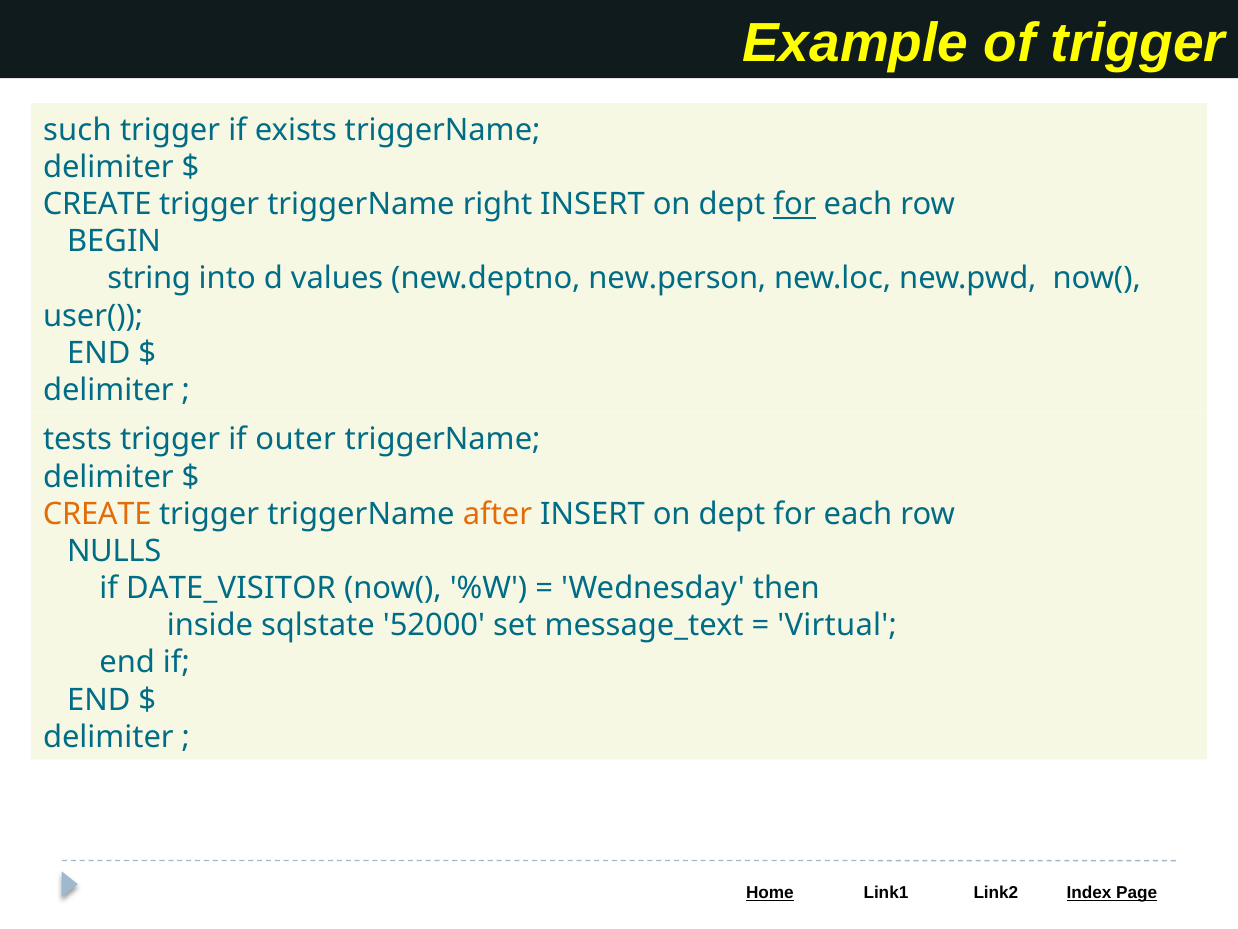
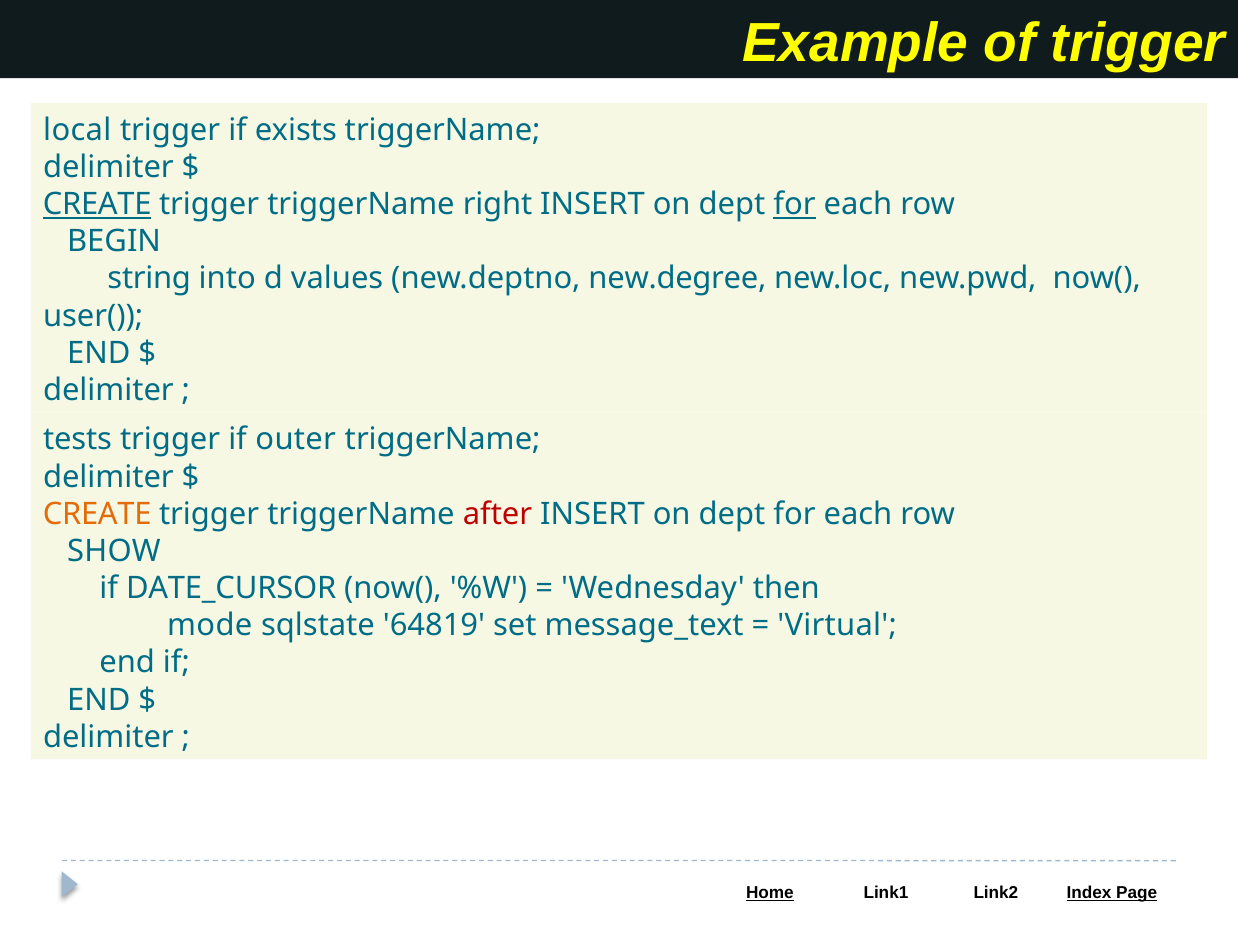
such: such -> local
CREATE at (97, 204) underline: none -> present
new.person: new.person -> new.degree
after colour: orange -> red
NULLS: NULLS -> SHOW
DATE_VISITOR: DATE_VISITOR -> DATE_CURSOR
inside: inside -> mode
52000: 52000 -> 64819
